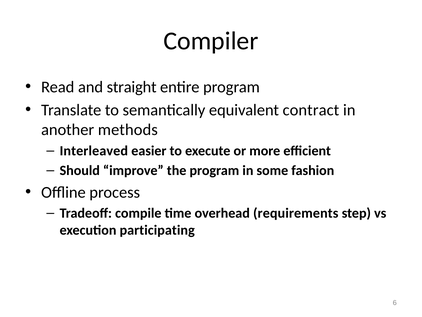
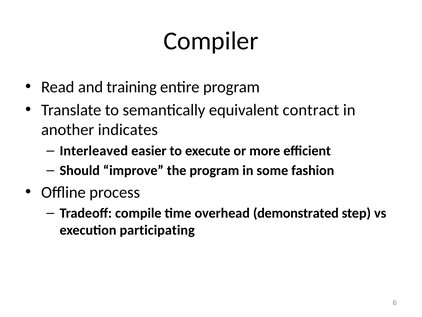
straight: straight -> training
methods: methods -> indicates
requirements: requirements -> demonstrated
